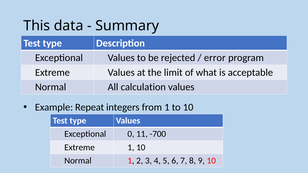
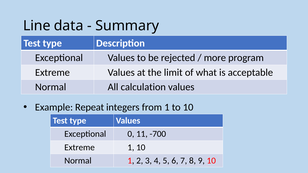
This: This -> Line
error: error -> more
